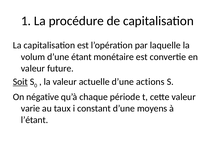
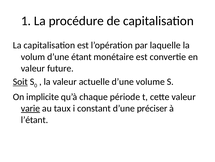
actions: actions -> volume
négative: négative -> implicite
varie underline: none -> present
moyens: moyens -> préciser
